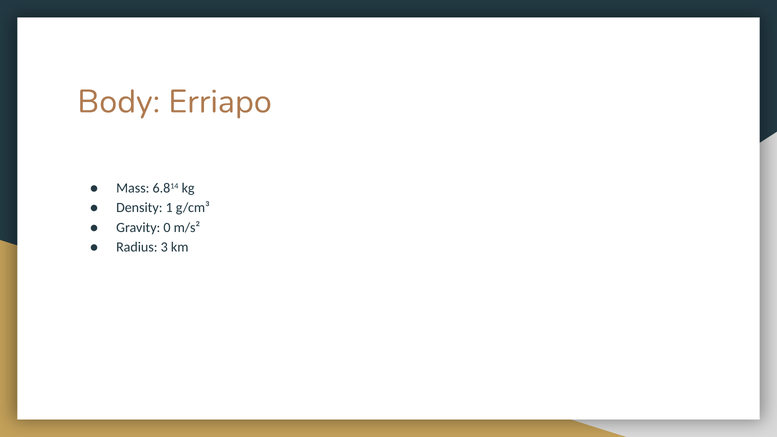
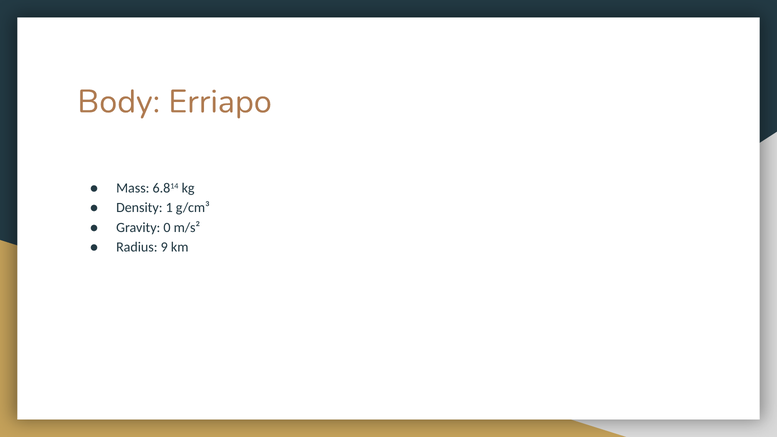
3: 3 -> 9
